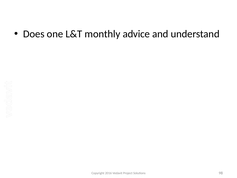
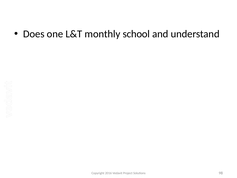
advice: advice -> school
